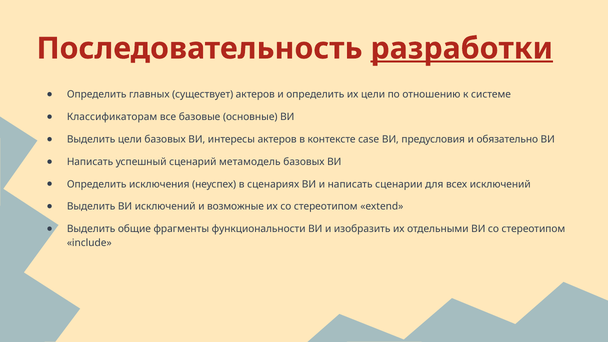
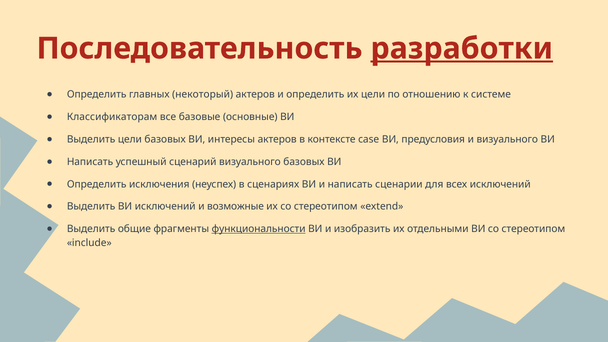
существует: существует -> некоторый
и обязательно: обязательно -> визуального
сценарий метамодель: метамодель -> визуального
функциональности underline: none -> present
